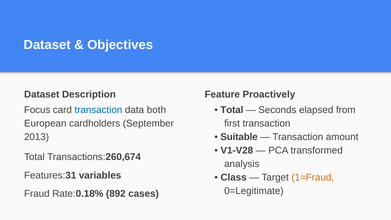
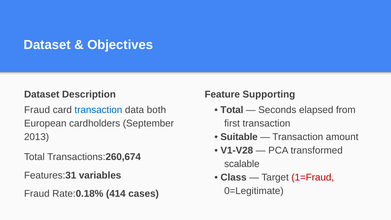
Proactively: Proactively -> Supporting
Focus at (37, 110): Focus -> Fraud
analysis: analysis -> scalable
1=Fraud colour: orange -> red
892: 892 -> 414
